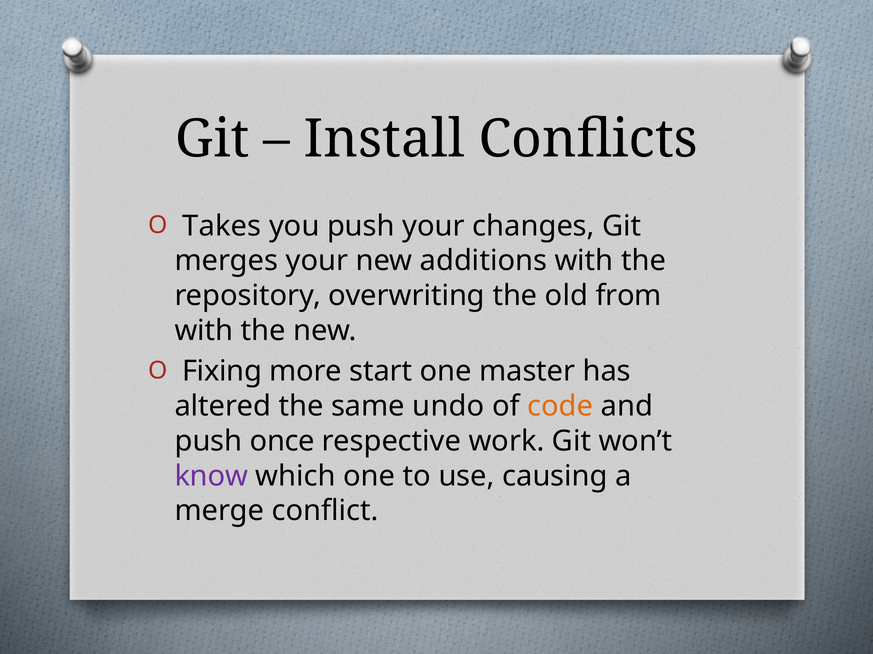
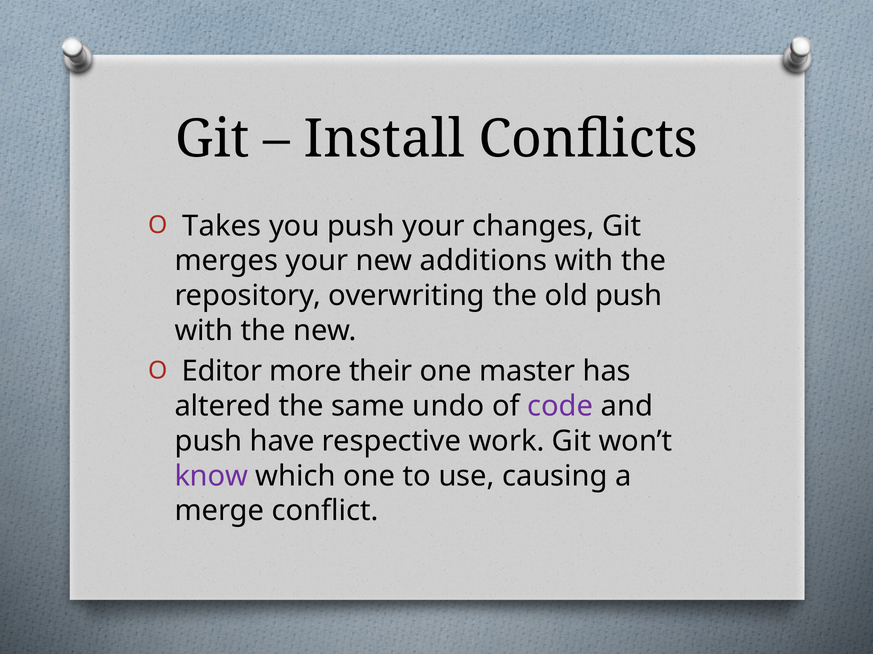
old from: from -> push
Fixing: Fixing -> Editor
start: start -> their
code colour: orange -> purple
once: once -> have
